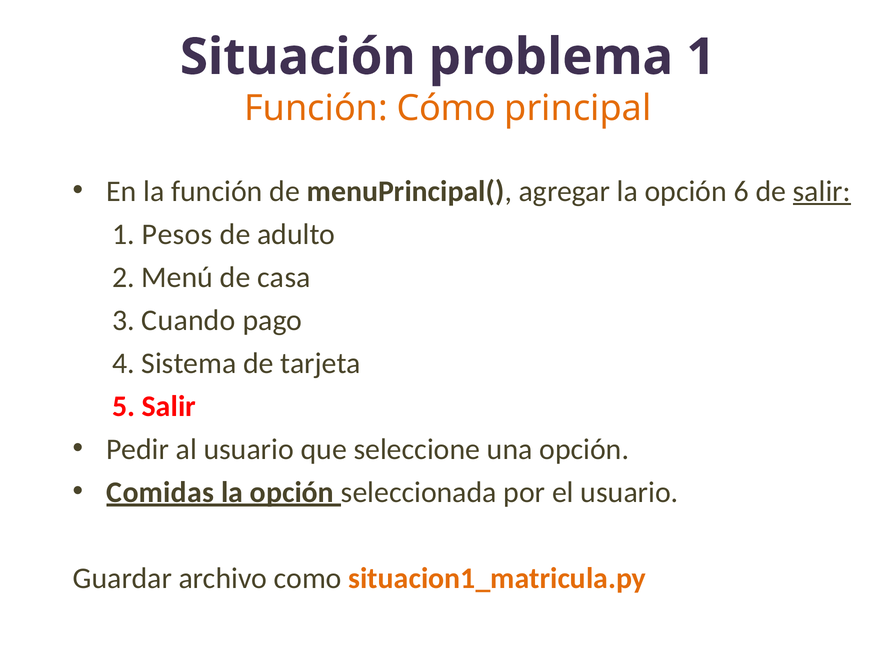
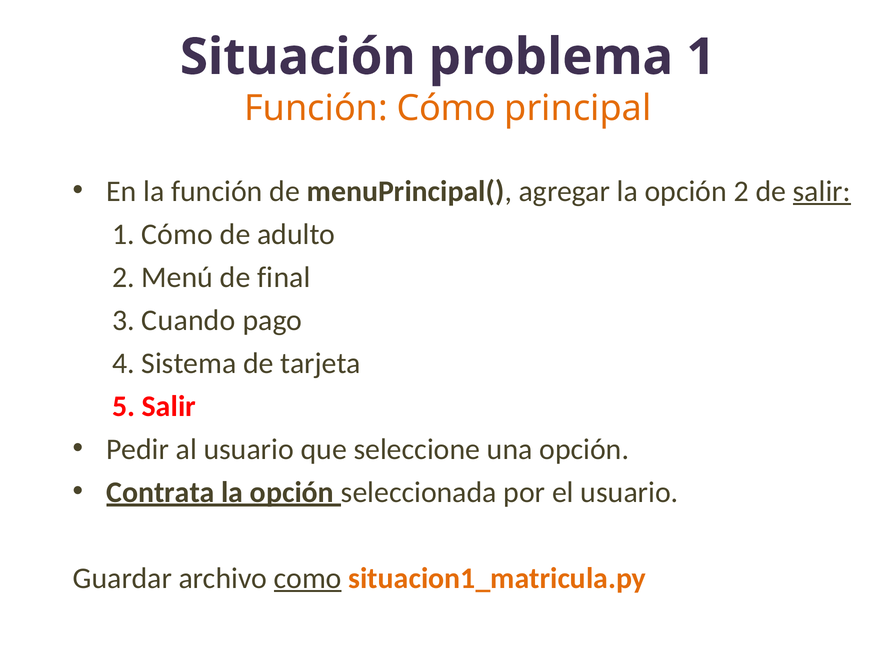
opción 6: 6 -> 2
1 Pesos: Pesos -> Cómo
casa: casa -> final
Comidas: Comidas -> Contrata
como underline: none -> present
